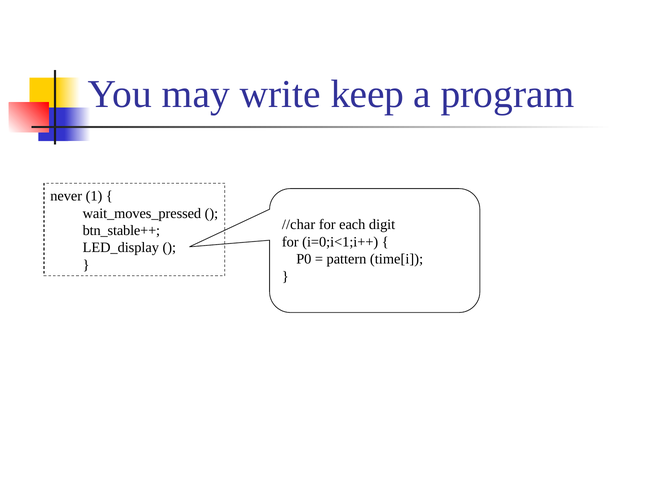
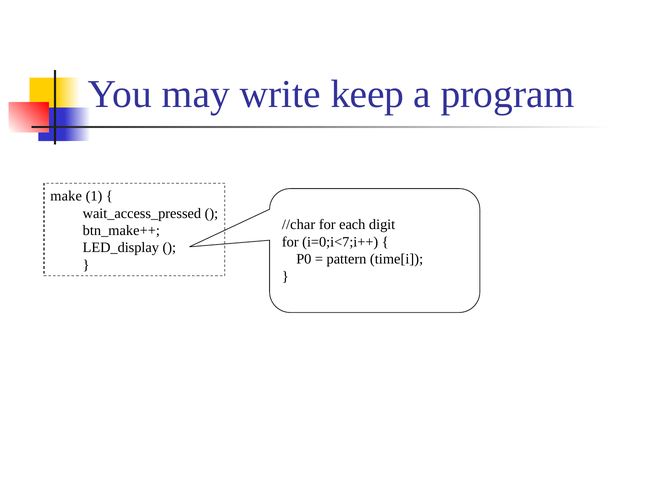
never: never -> make
wait_moves_pressed: wait_moves_pressed -> wait_access_pressed
btn_stable++: btn_stable++ -> btn_make++
i=0;i<1;i++: i=0;i<1;i++ -> i=0;i<7;i++
